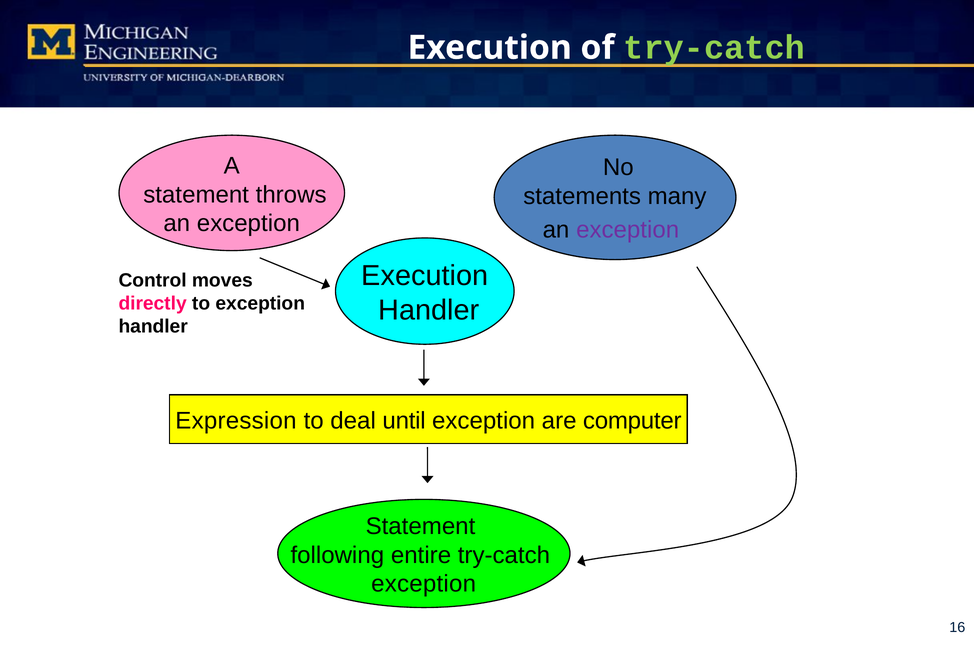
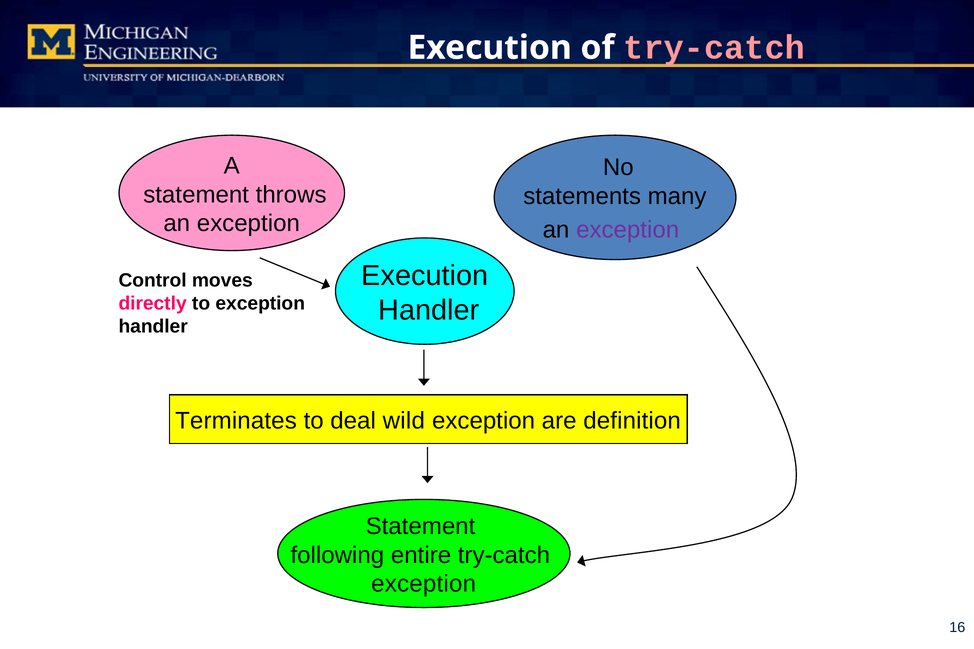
try-catch at (714, 48) colour: light green -> pink
Expression: Expression -> Terminates
until: until -> wild
computer: computer -> definition
